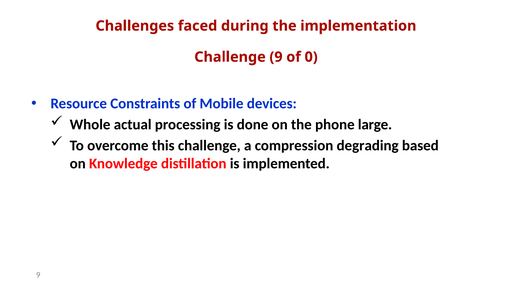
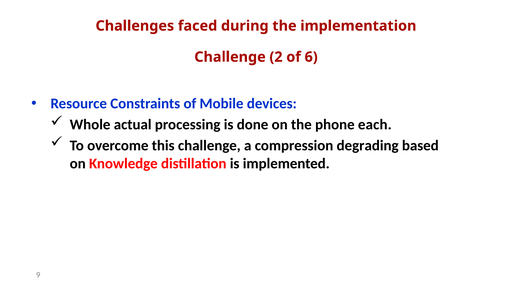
Challenge 9: 9 -> 2
0: 0 -> 6
large: large -> each
